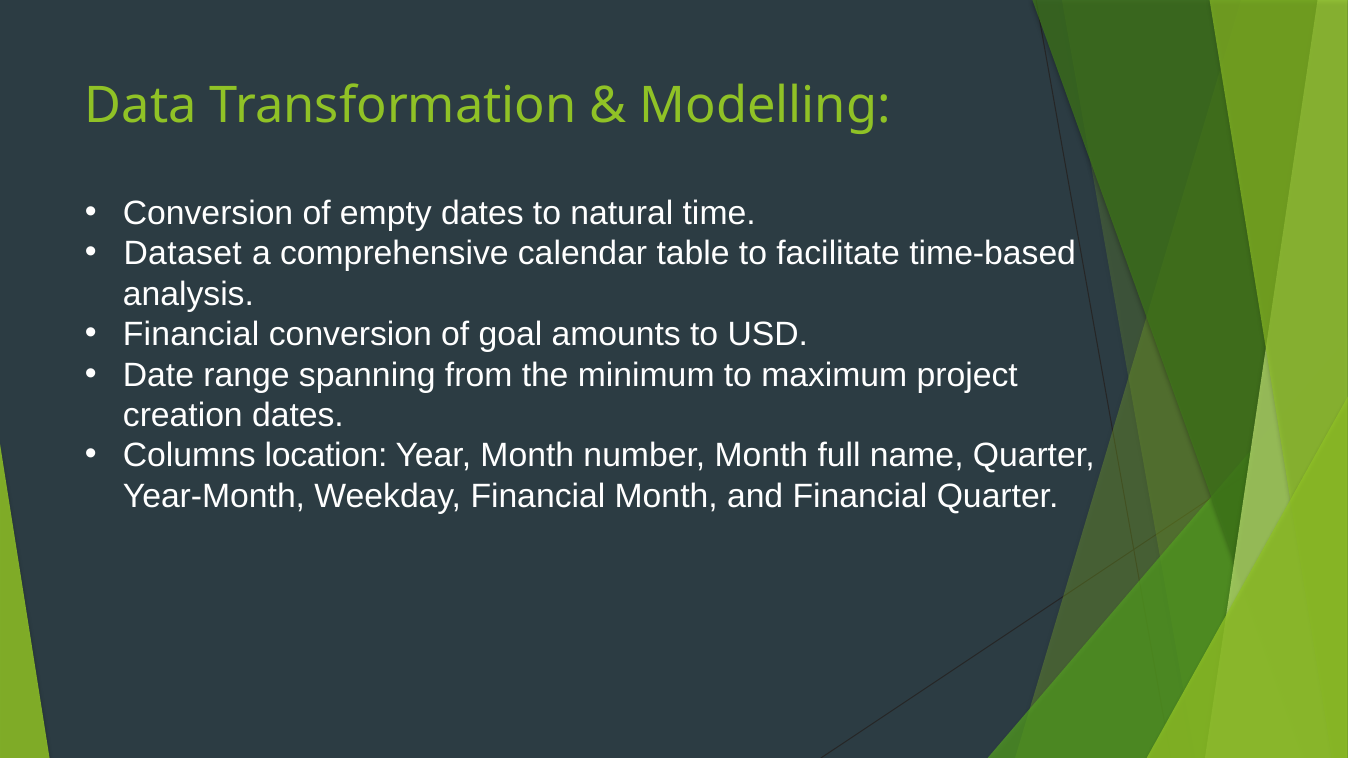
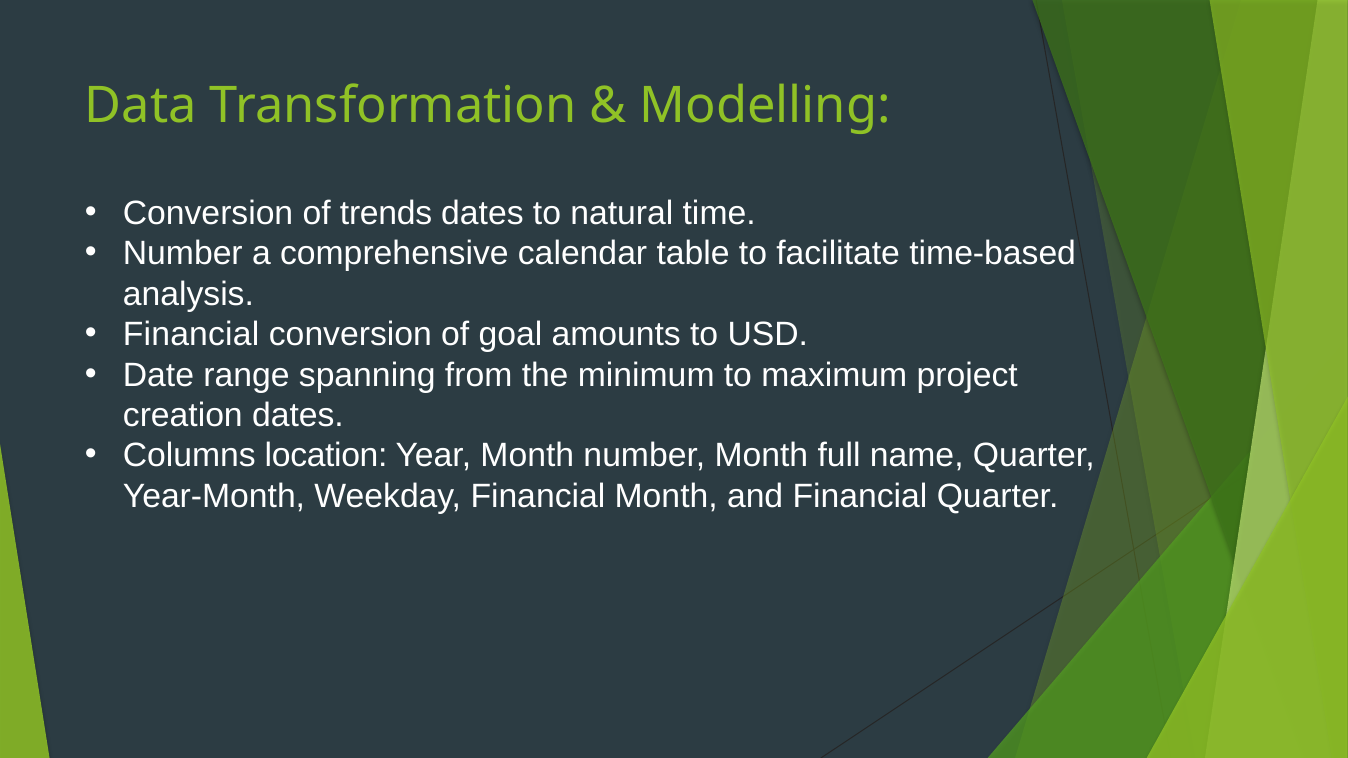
empty: empty -> trends
Dataset at (183, 254): Dataset -> Number
